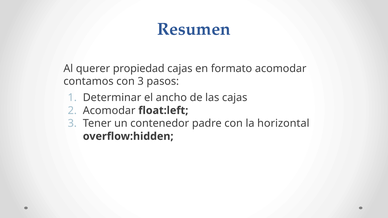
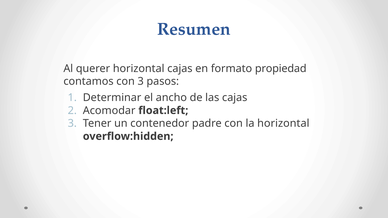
querer propiedad: propiedad -> horizontal
formato acomodar: acomodar -> propiedad
